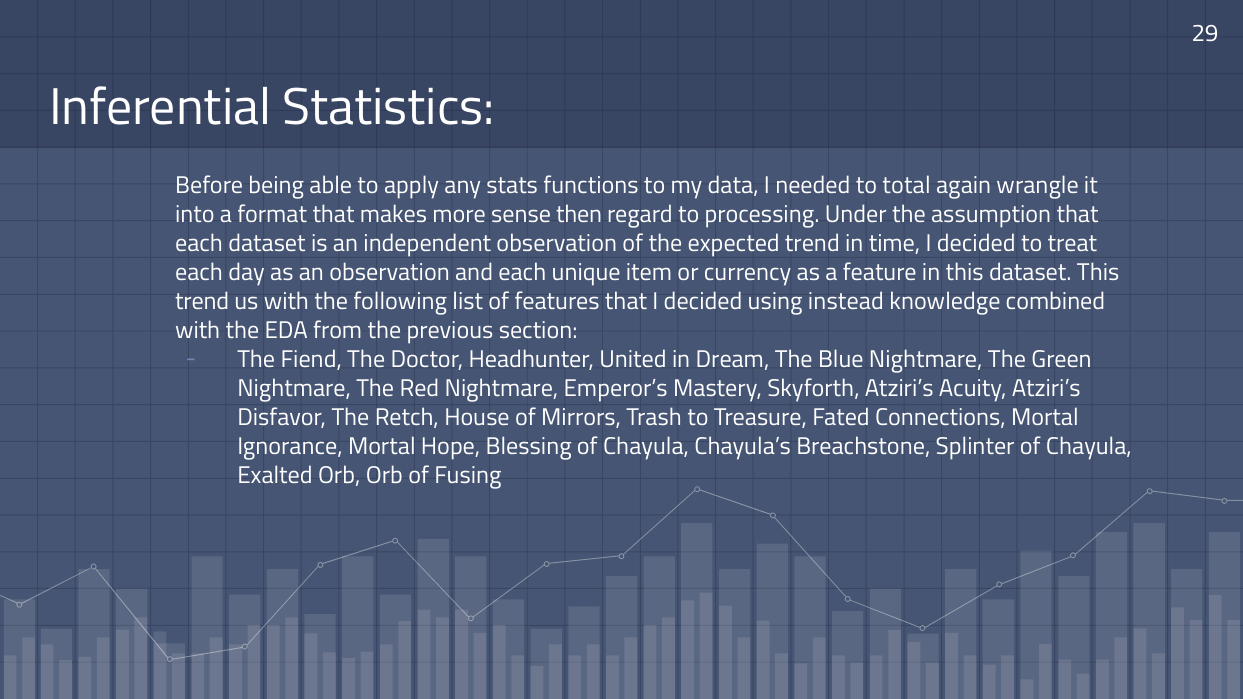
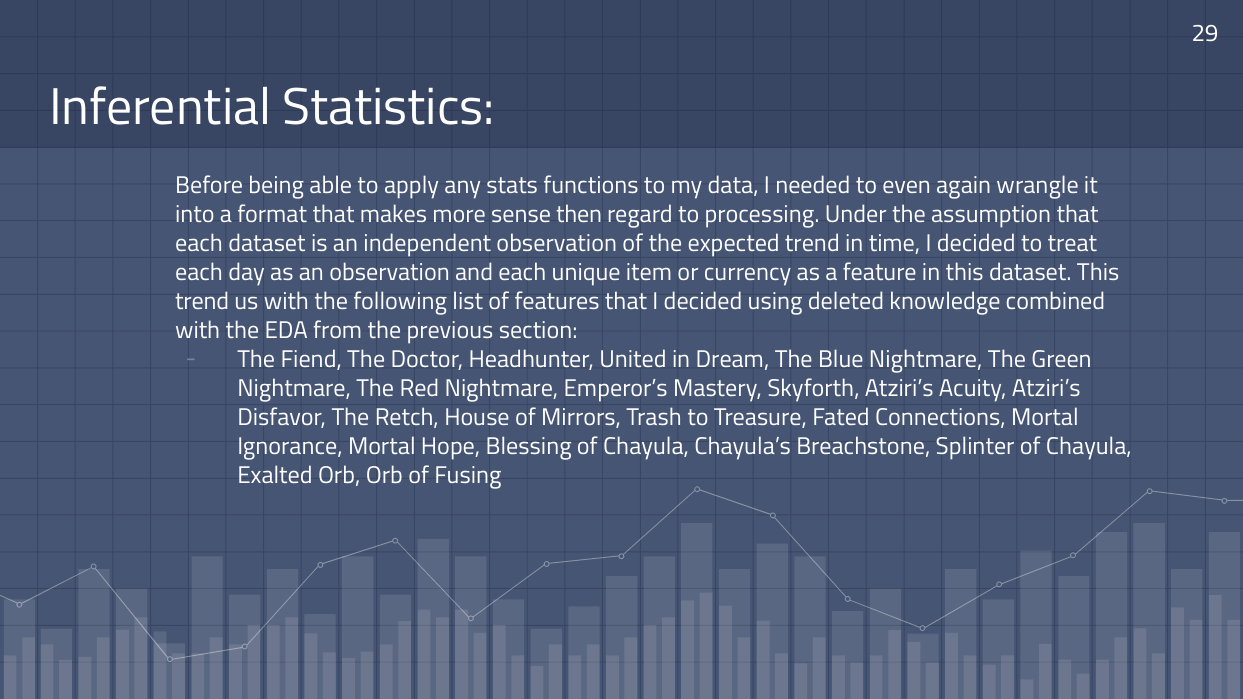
total: total -> even
instead: instead -> deleted
